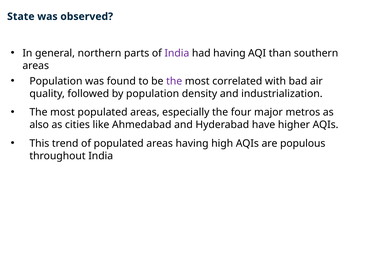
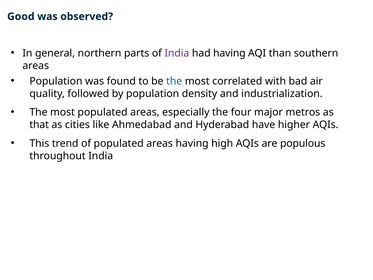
State: State -> Good
the at (174, 81) colour: purple -> blue
also: also -> that
